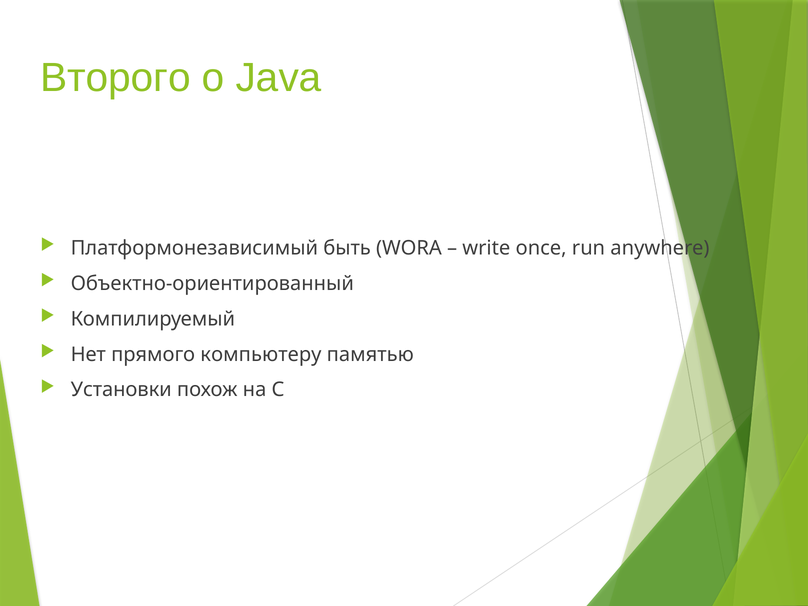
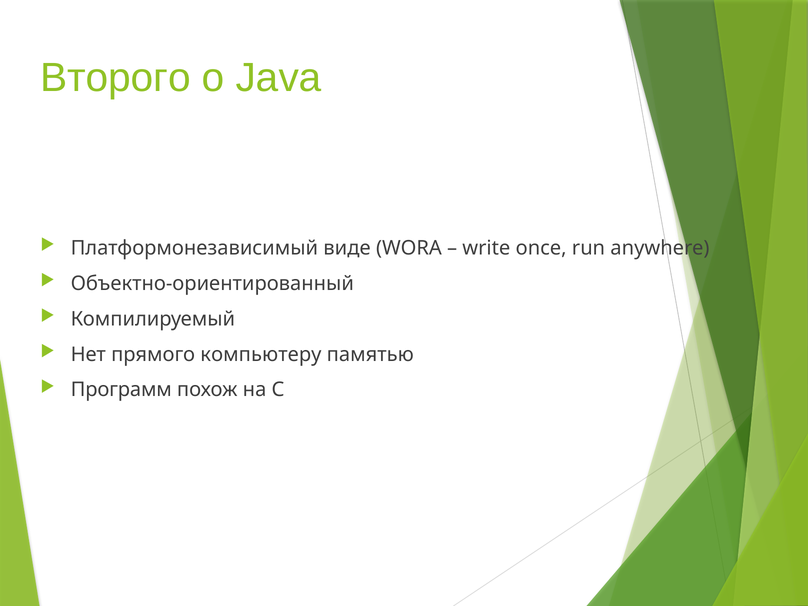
быть: быть -> виде
Установки: Установки -> Программ
